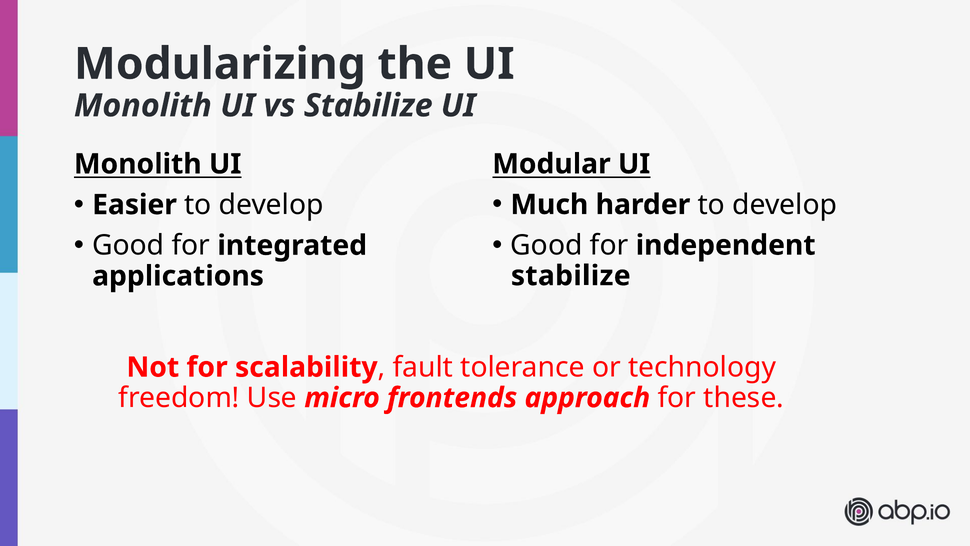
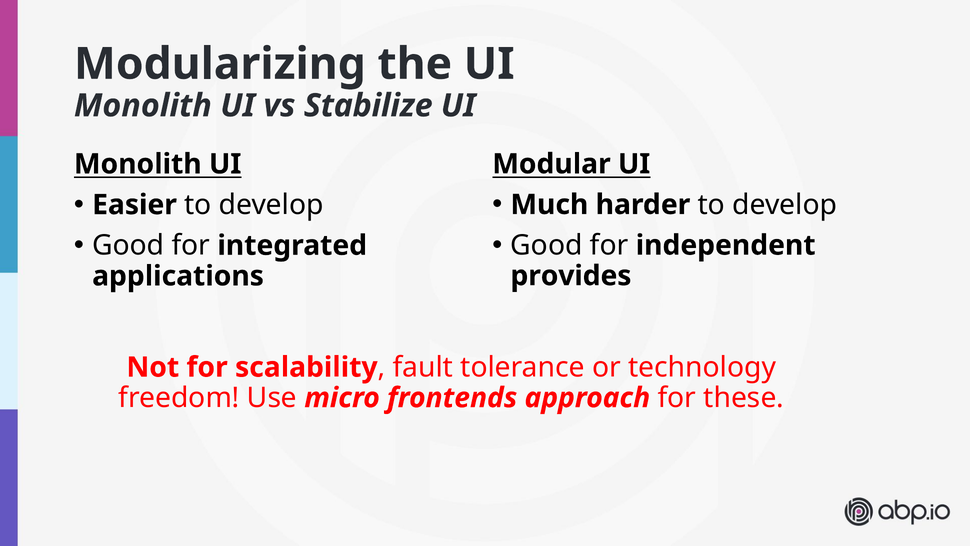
stabilize at (571, 276): stabilize -> provides
